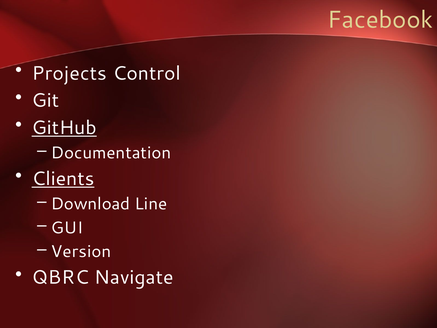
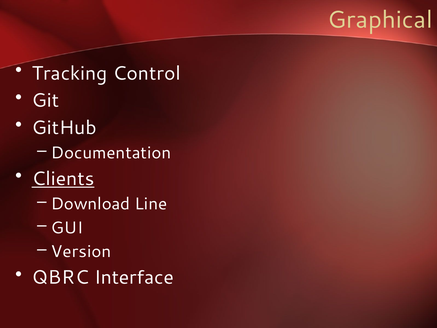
Facebook: Facebook -> Graphical
Projects: Projects -> Tracking
GitHub underline: present -> none
Navigate: Navigate -> Interface
